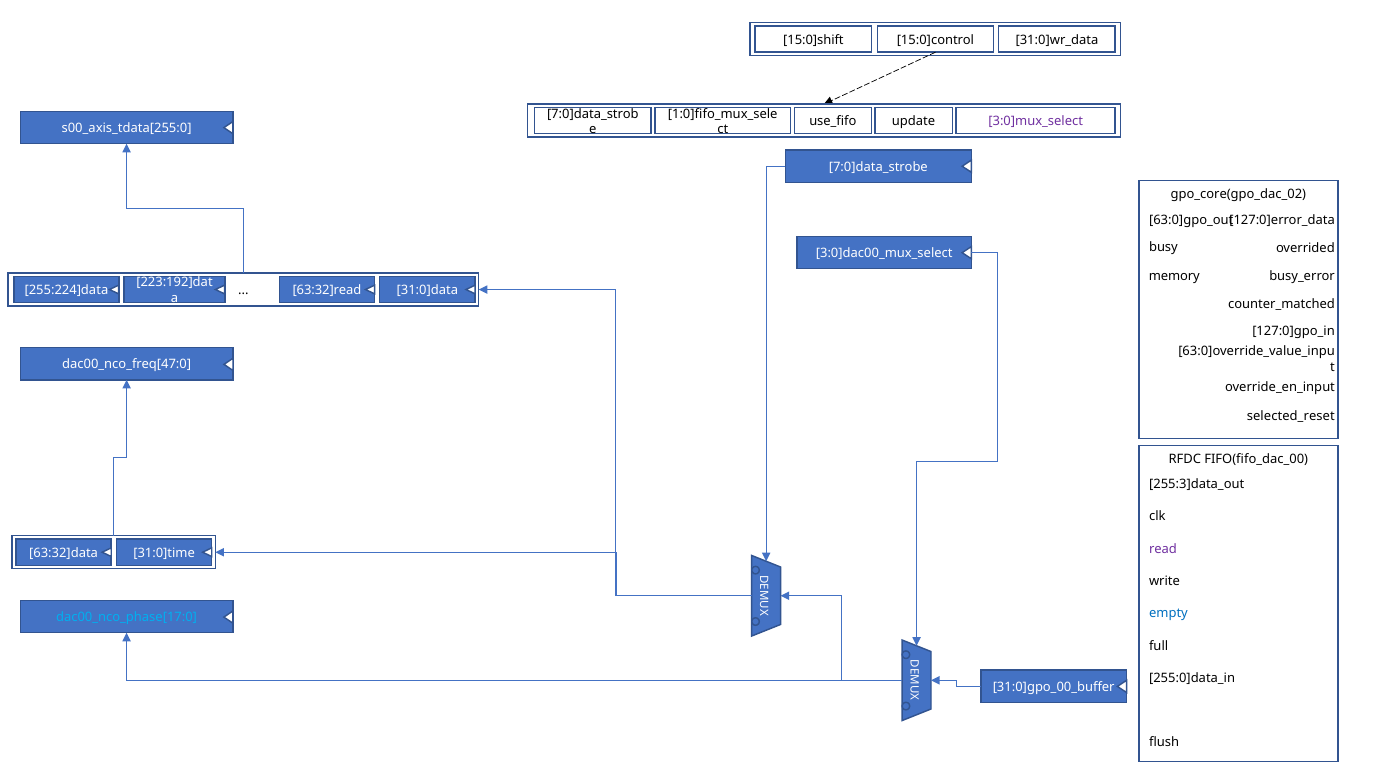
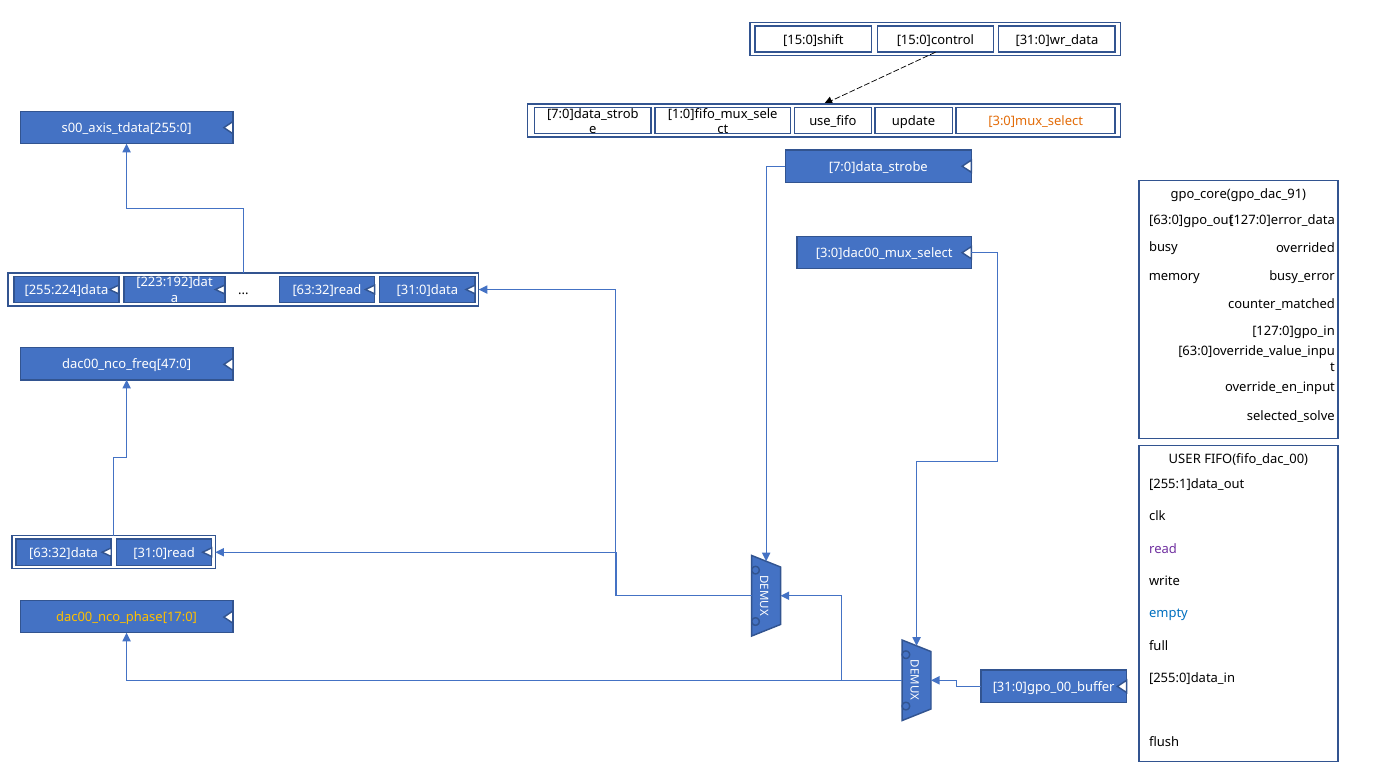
3:0]mux_select colour: purple -> orange
gpo_core(gpo_dac_02: gpo_core(gpo_dac_02 -> gpo_core(gpo_dac_91
selected_reset: selected_reset -> selected_solve
RFDC: RFDC -> USER
255:3]data_out: 255:3]data_out -> 255:1]data_out
31:0]time: 31:0]time -> 31:0]read
dac00_nco_phase[17:0 colour: light blue -> yellow
